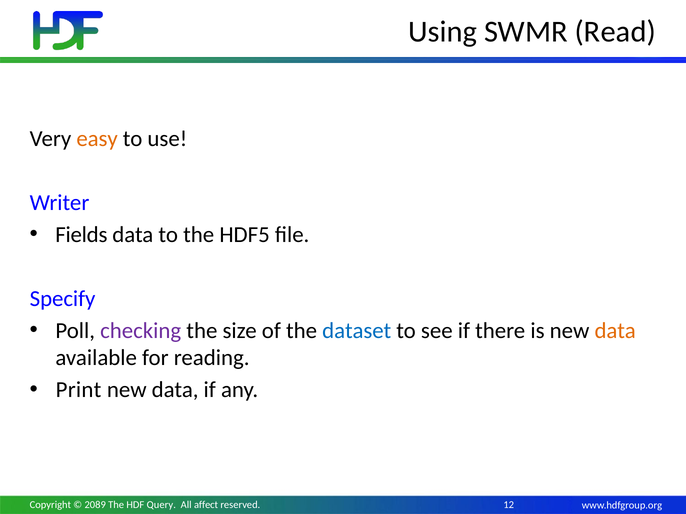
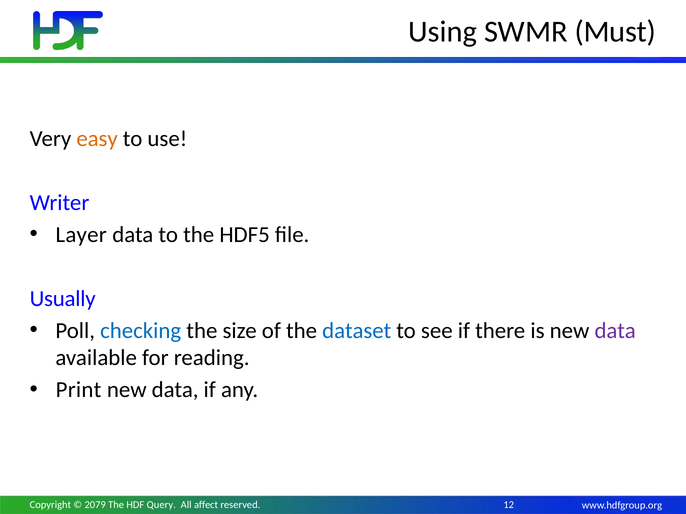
Read: Read -> Must
Fields: Fields -> Layer
Specify: Specify -> Usually
checking colour: purple -> blue
data at (615, 331) colour: orange -> purple
2089: 2089 -> 2079
